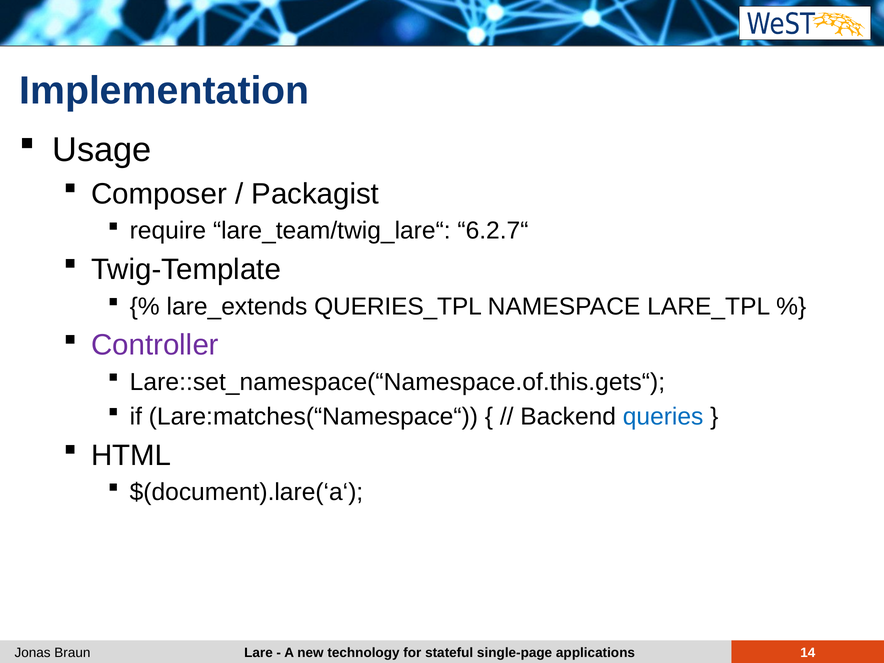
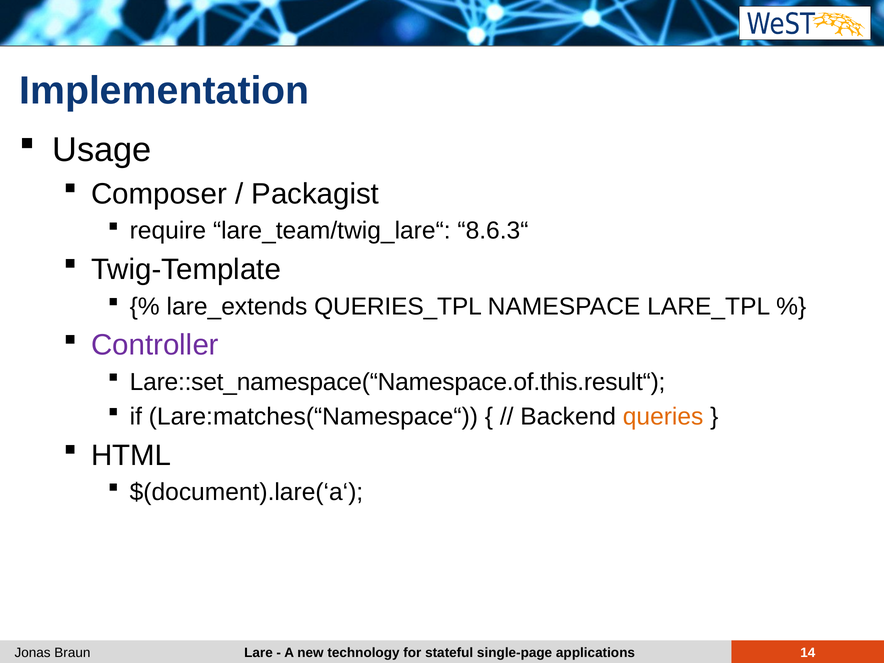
6.2.7“: 6.2.7“ -> 8.6.3“
Lare::set_namespace(“Namespace.of.this.gets“: Lare::set_namespace(“Namespace.of.this.gets“ -> Lare::set_namespace(“Namespace.of.this.result“
queries colour: blue -> orange
